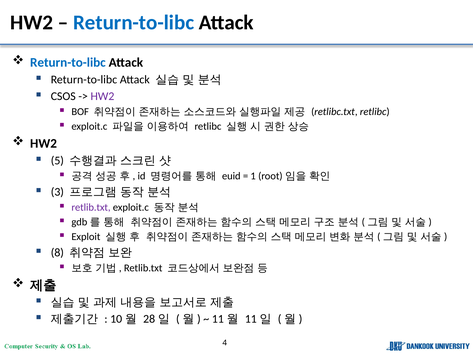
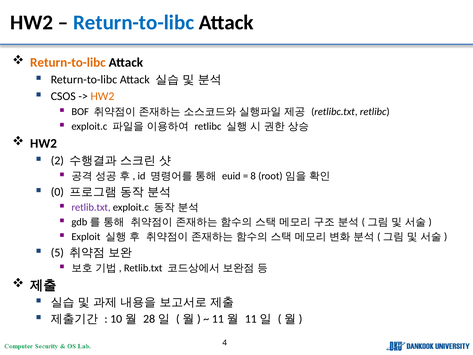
Return-to-libc at (68, 62) colour: blue -> orange
HW2 at (102, 96) colour: purple -> orange
5: 5 -> 2
1: 1 -> 8
3: 3 -> 0
8: 8 -> 5
